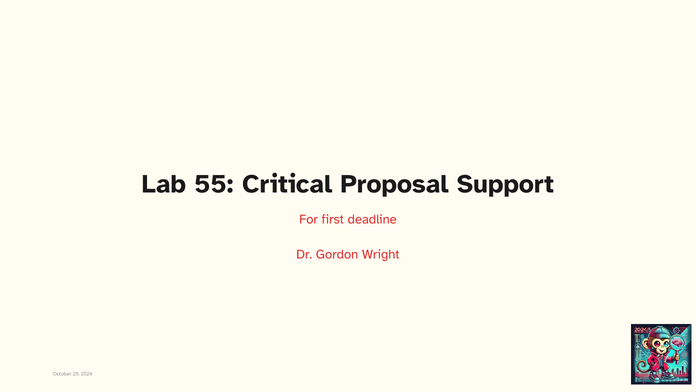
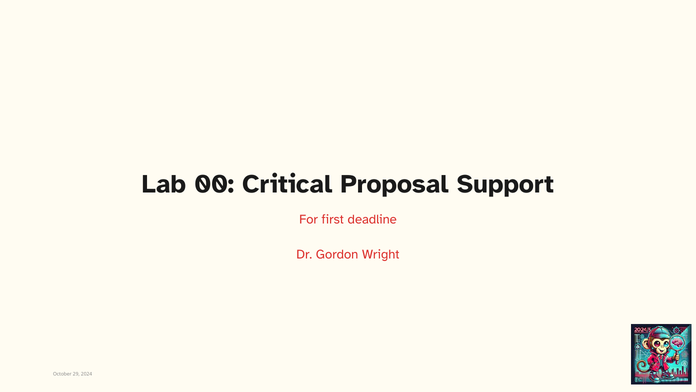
55: 55 -> 00
